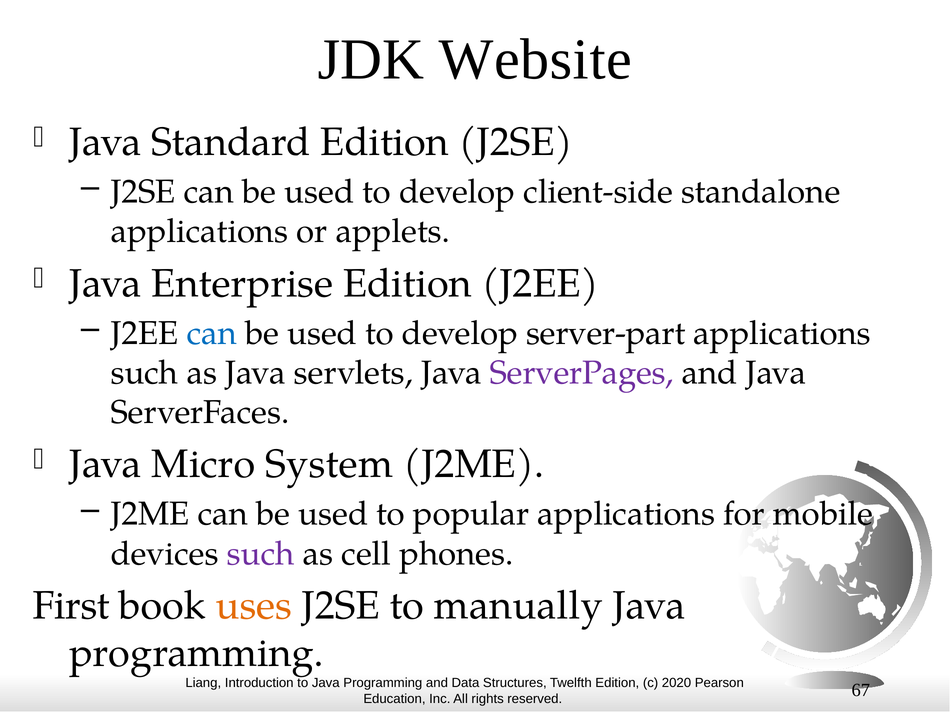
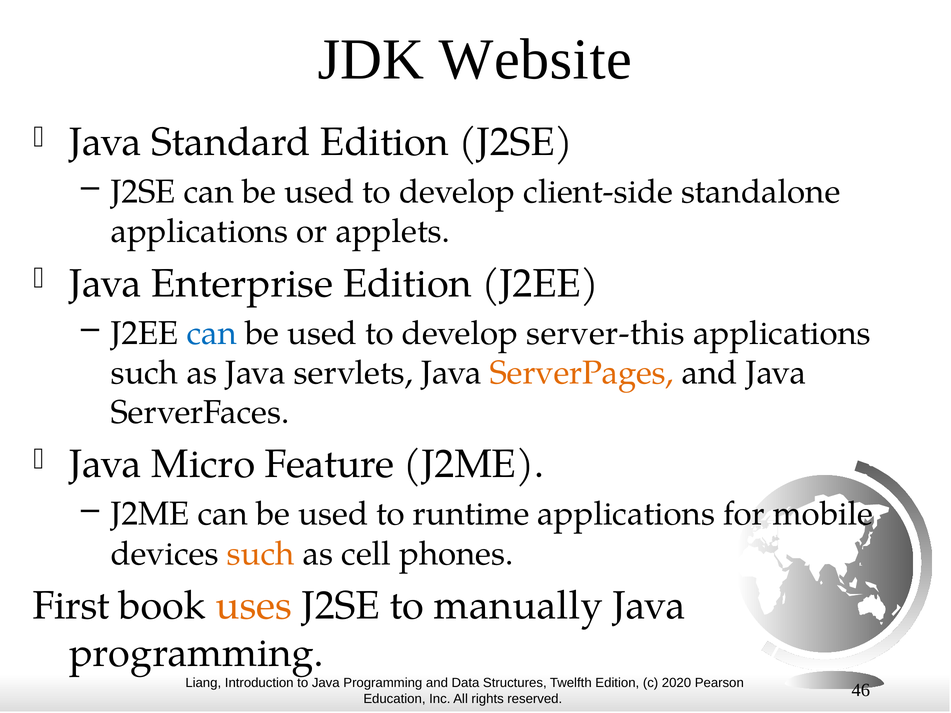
server-part: server-part -> server-this
ServerPages colour: purple -> orange
System: System -> Feature
popular: popular -> runtime
such at (261, 554) colour: purple -> orange
67: 67 -> 46
